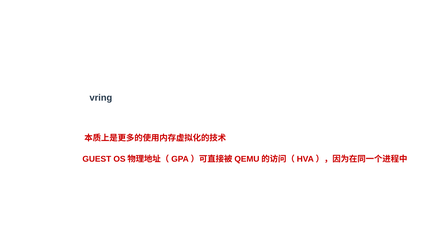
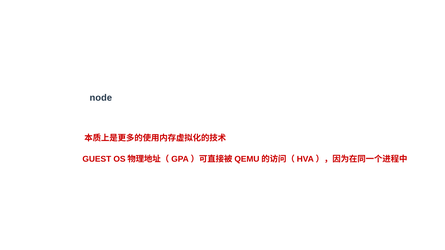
vring: vring -> node
